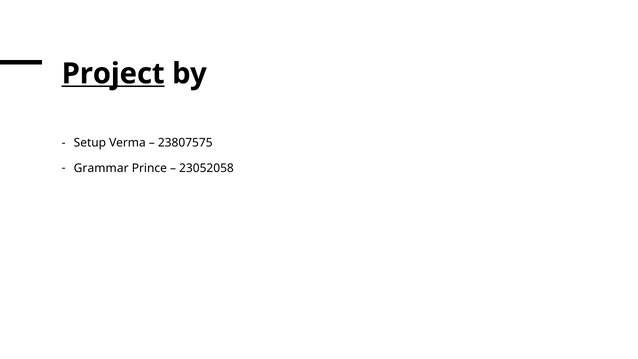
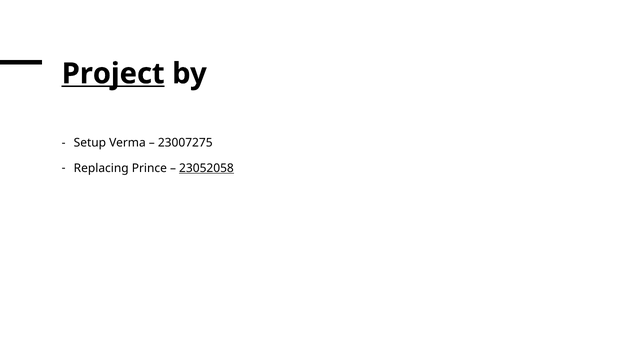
23807575: 23807575 -> 23007275
Grammar: Grammar -> Replacing
23052058 underline: none -> present
